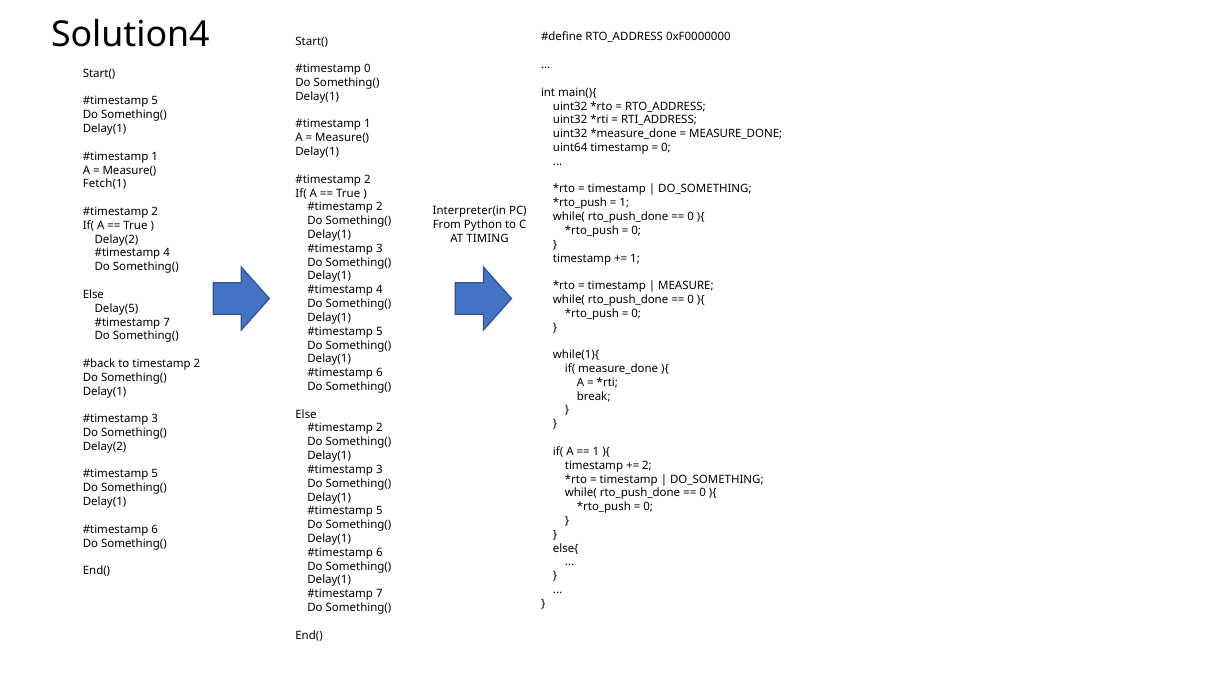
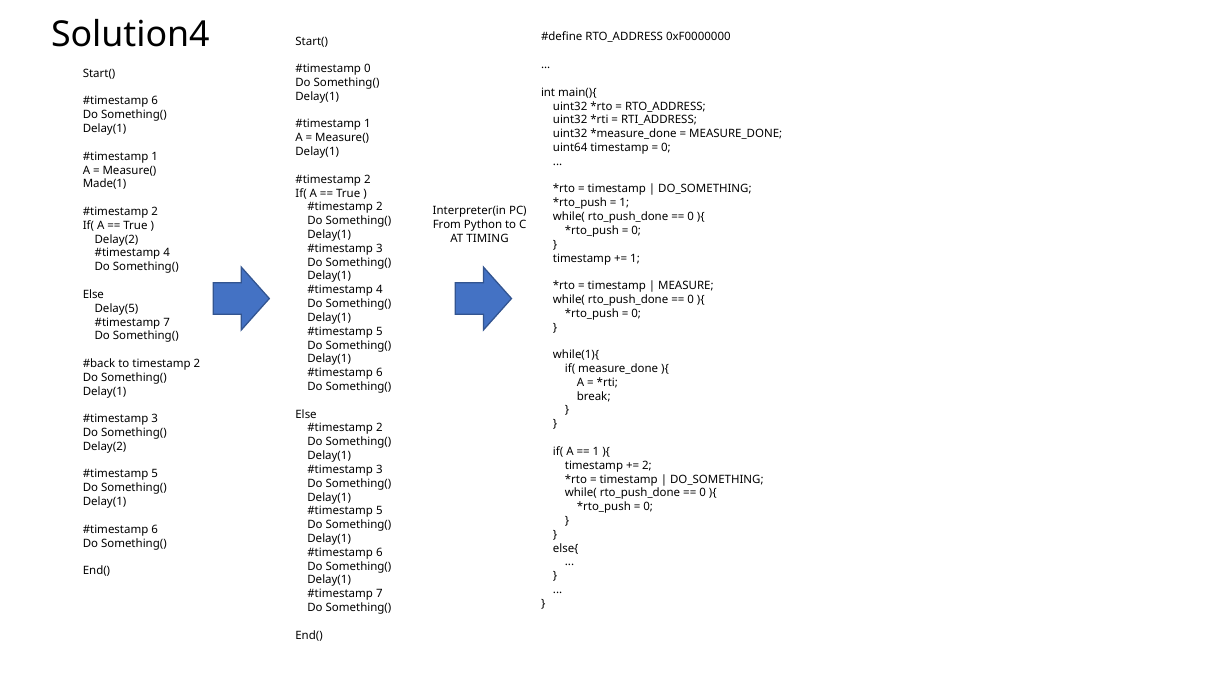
5 at (155, 101): 5 -> 6
Fetch(1: Fetch(1 -> Made(1
